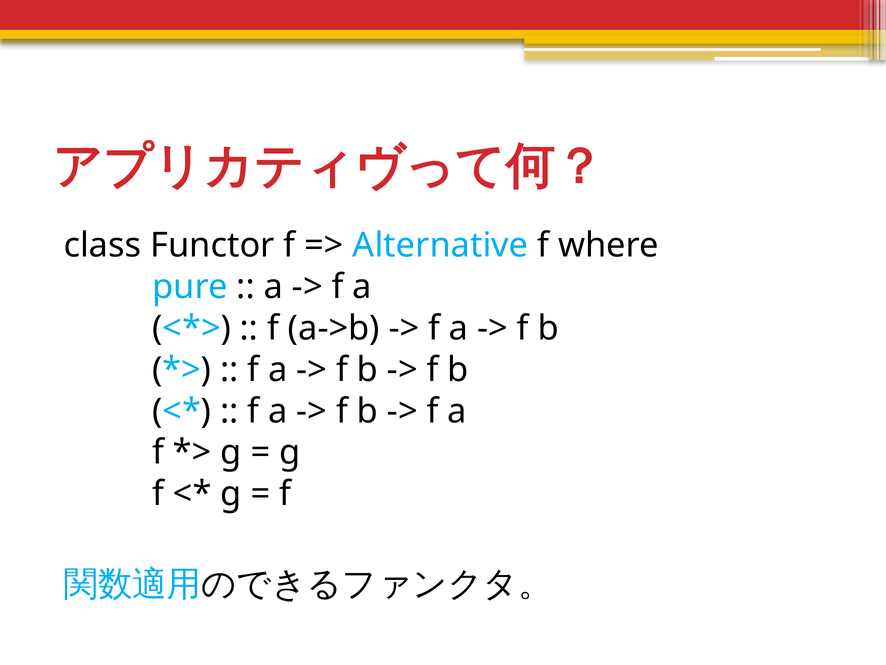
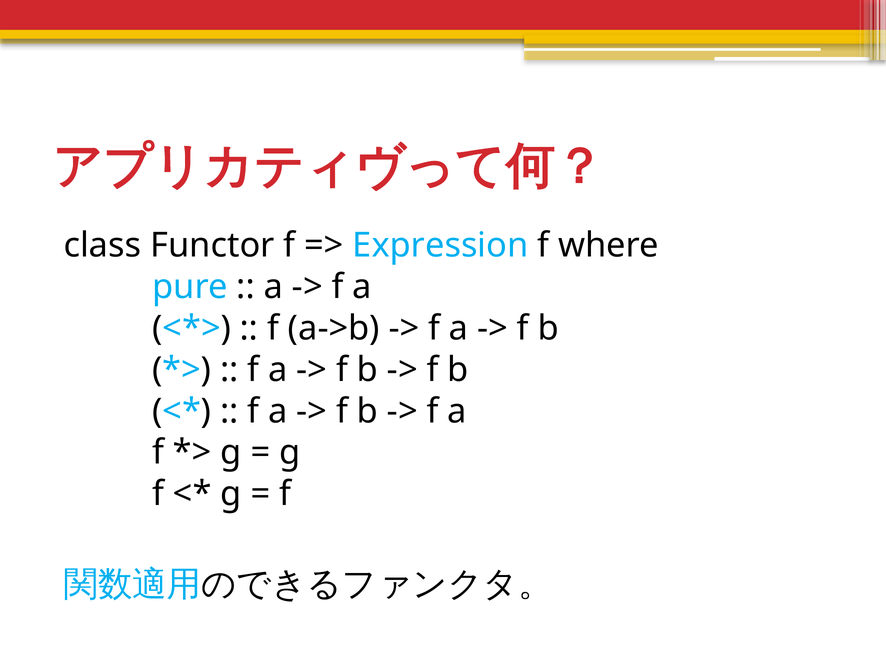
Alternative: Alternative -> Expression
